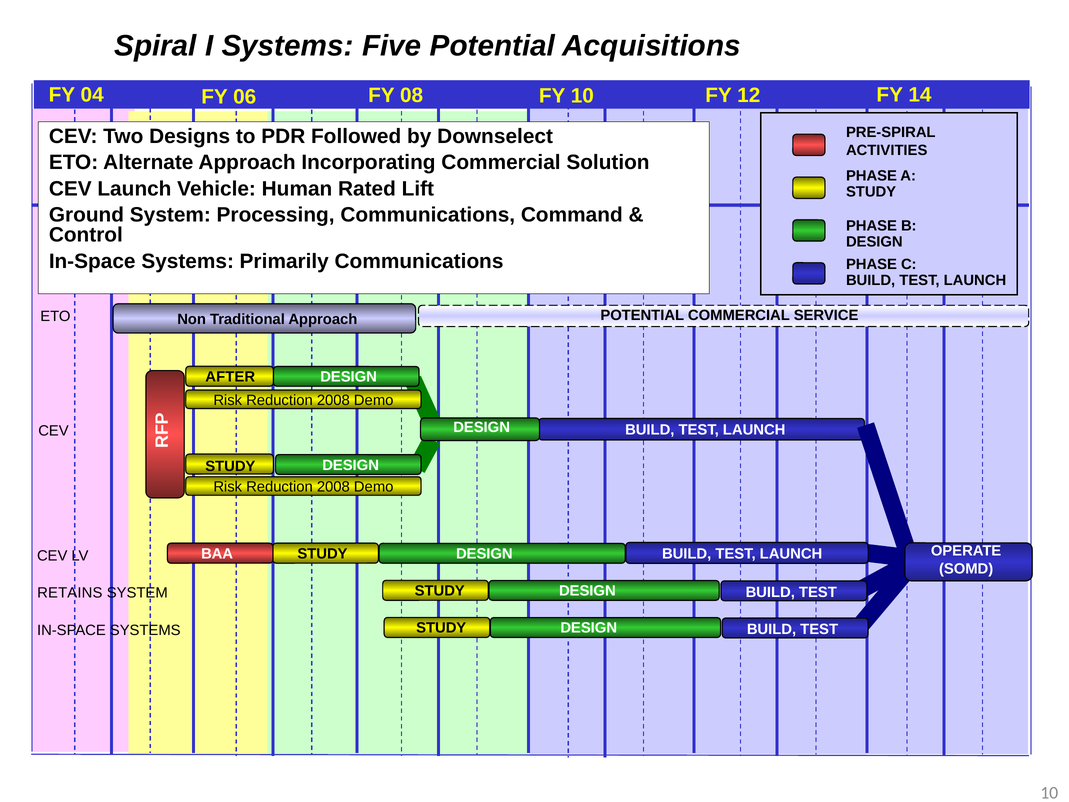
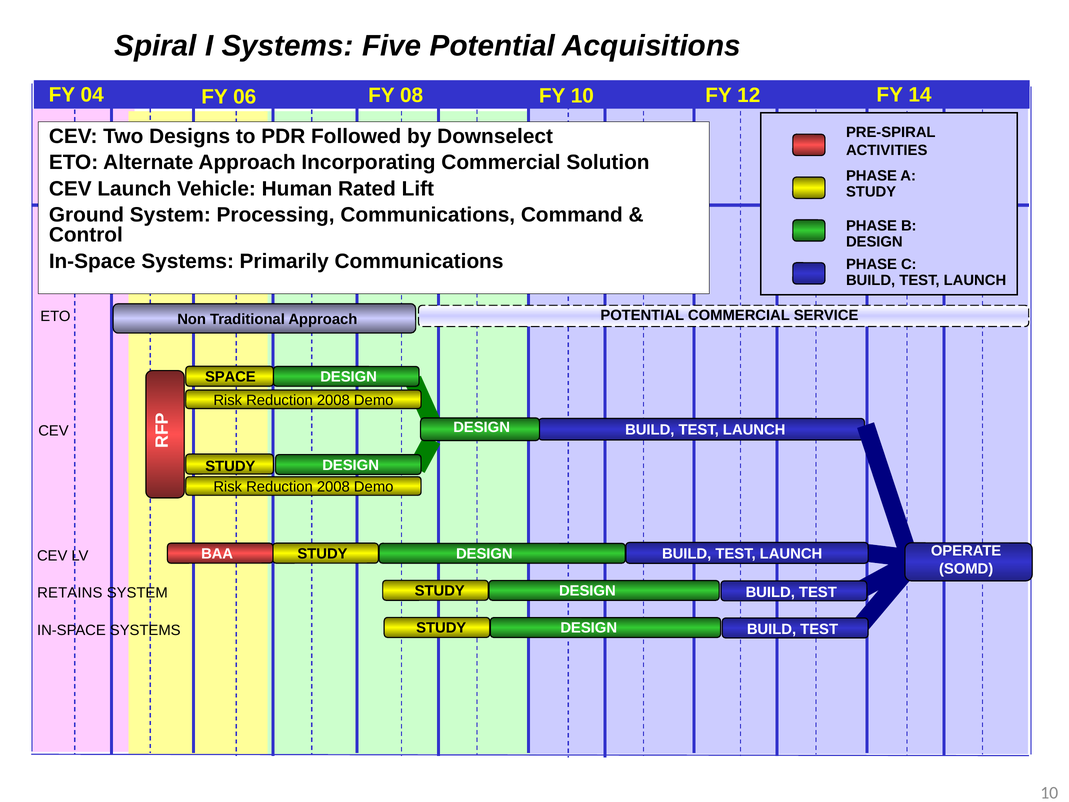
AFTER: AFTER -> SPACE
